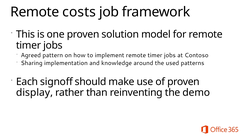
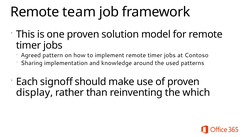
costs: costs -> team
demo: demo -> which
